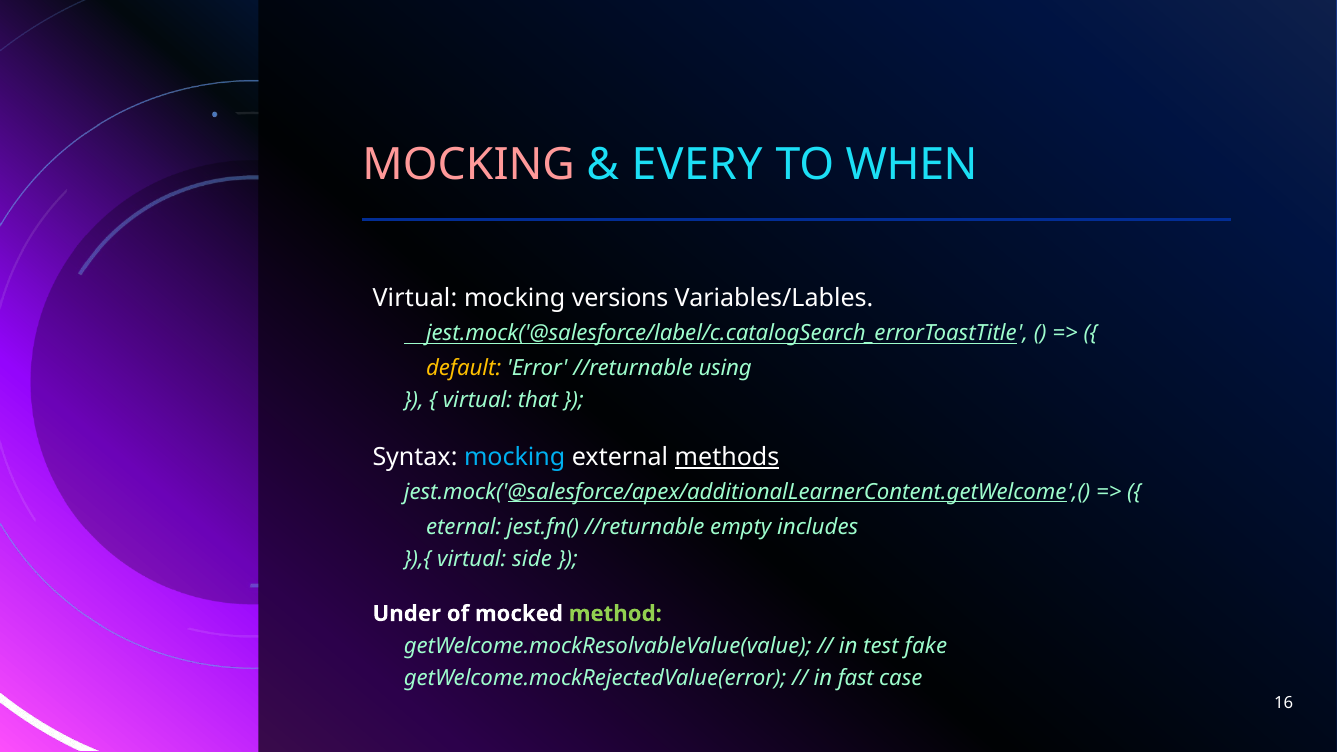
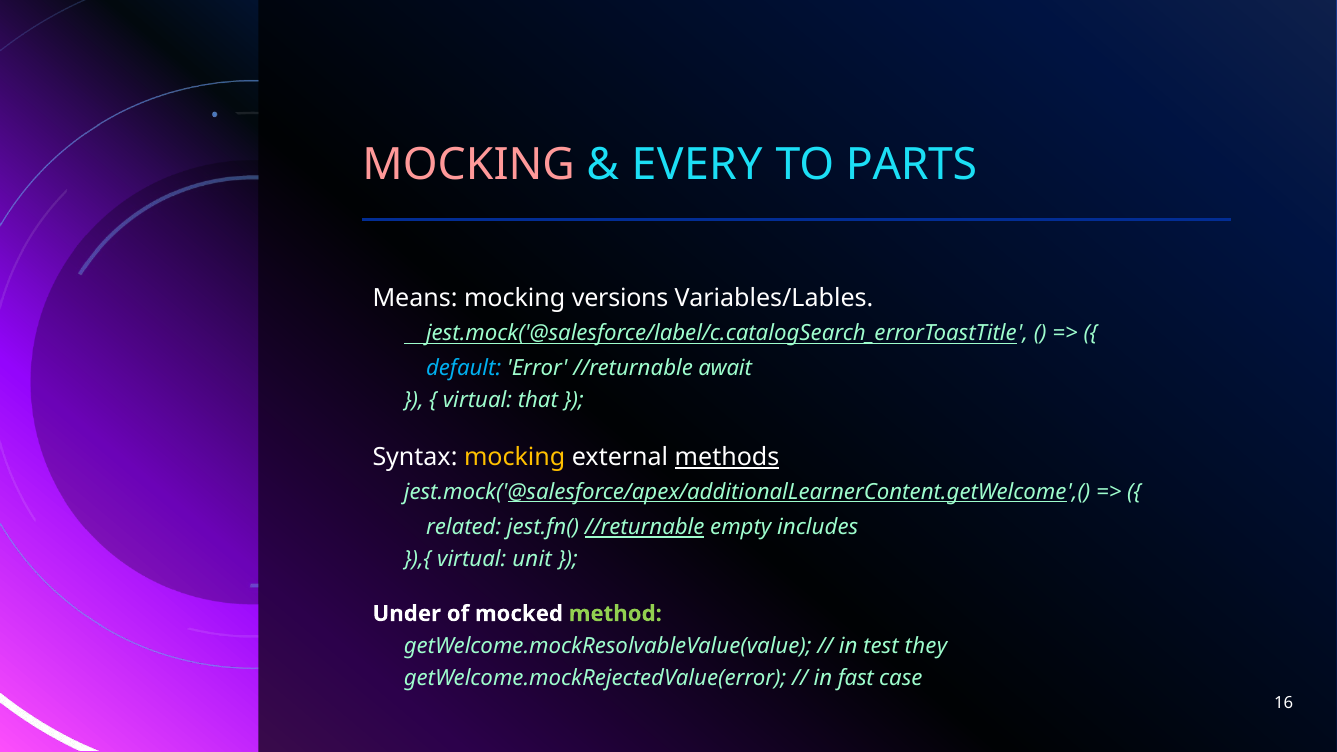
WHEN: WHEN -> PARTS
Virtual at (415, 299): Virtual -> Means
default colour: yellow -> light blue
using: using -> await
mocking at (515, 457) colour: light blue -> yellow
eternal: eternal -> related
//returnable at (645, 527) underline: none -> present
side: side -> unit
fake: fake -> they
